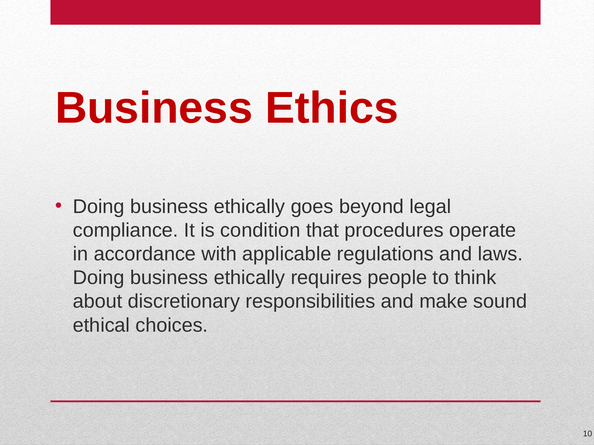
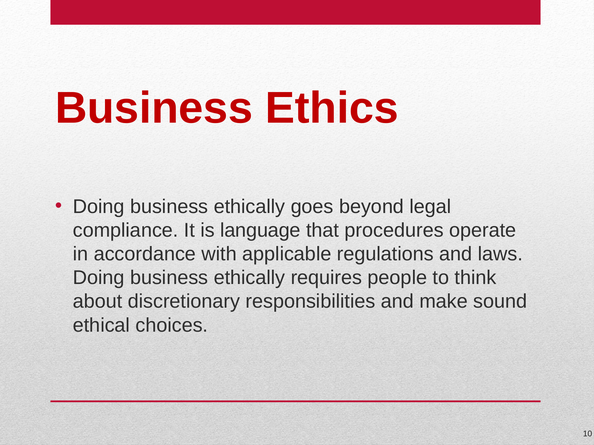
condition: condition -> language
